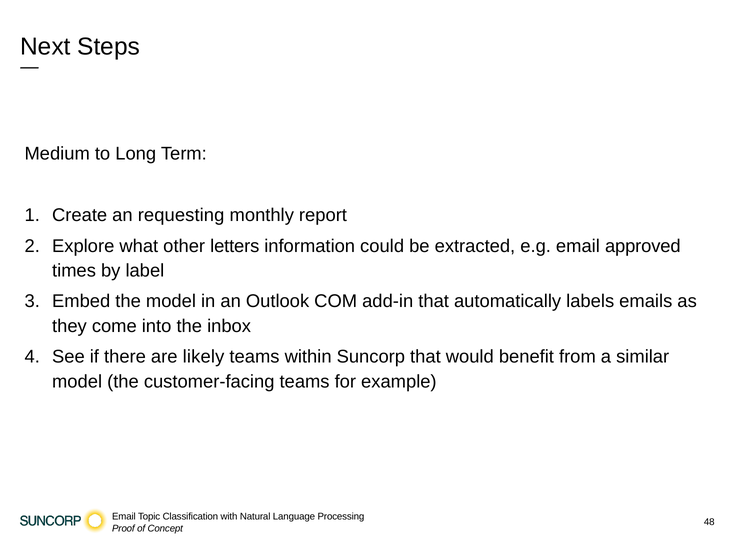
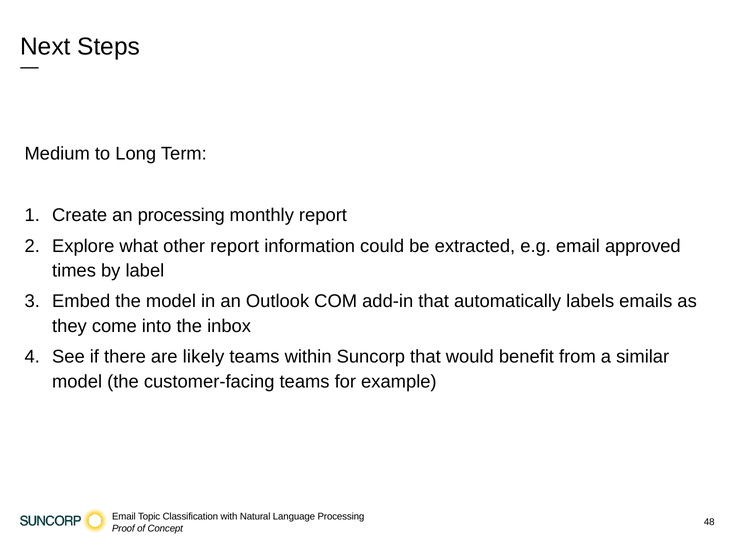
an requesting: requesting -> processing
other letters: letters -> report
